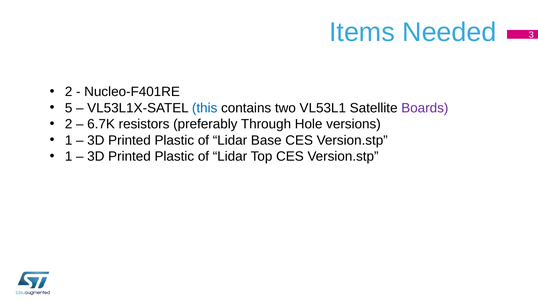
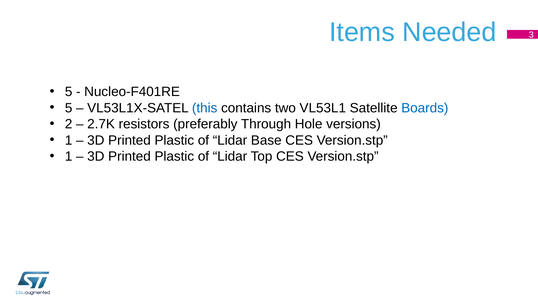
2 at (69, 92): 2 -> 5
Boards colour: purple -> blue
6.7K: 6.7K -> 2.7K
